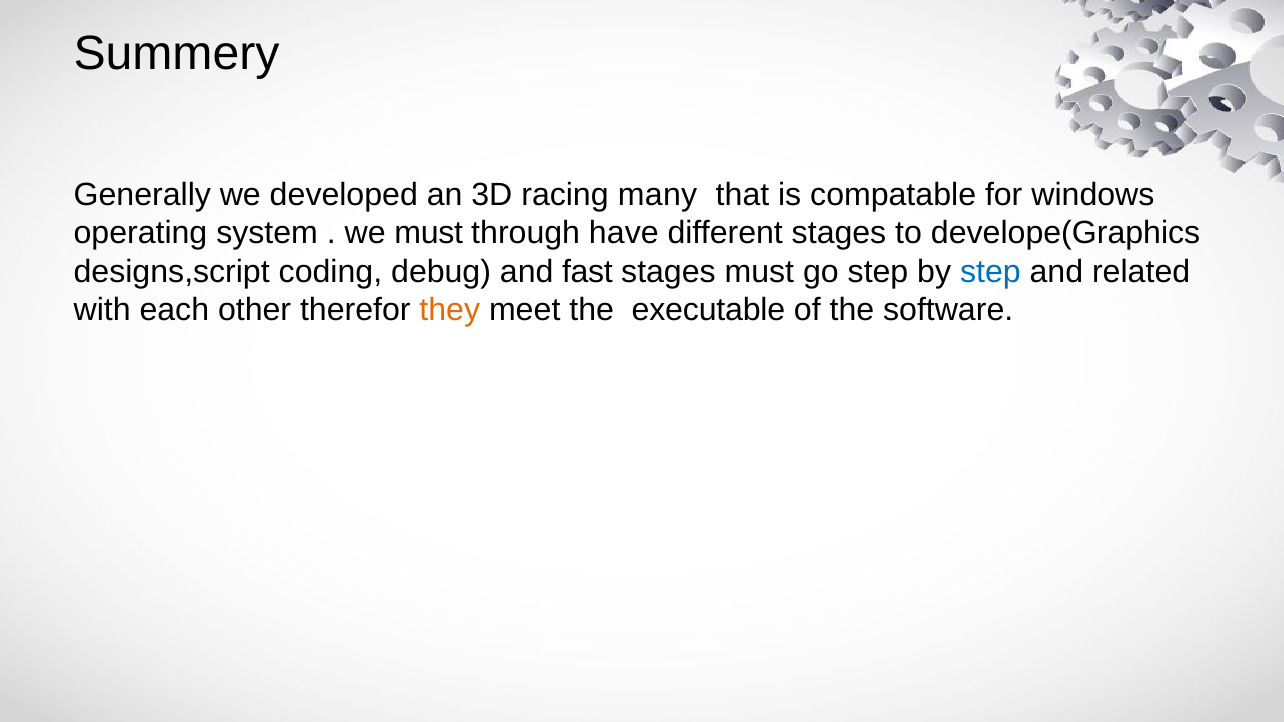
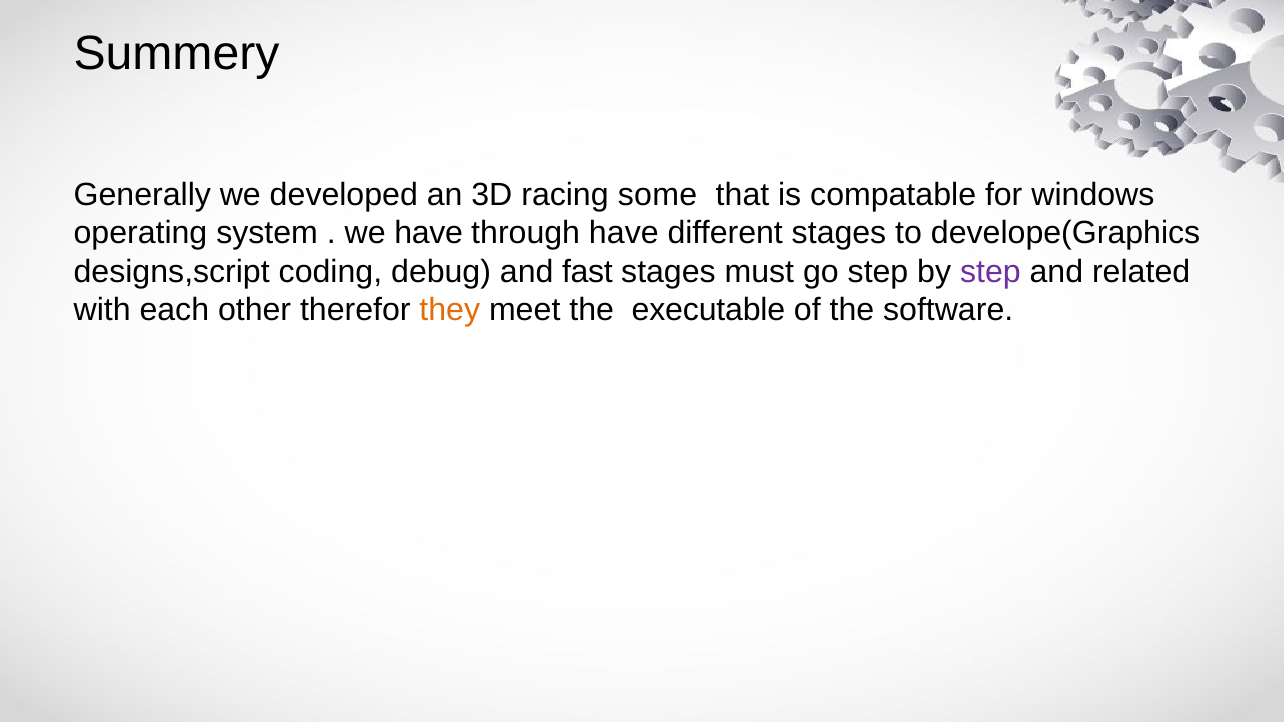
many: many -> some
we must: must -> have
step at (990, 272) colour: blue -> purple
